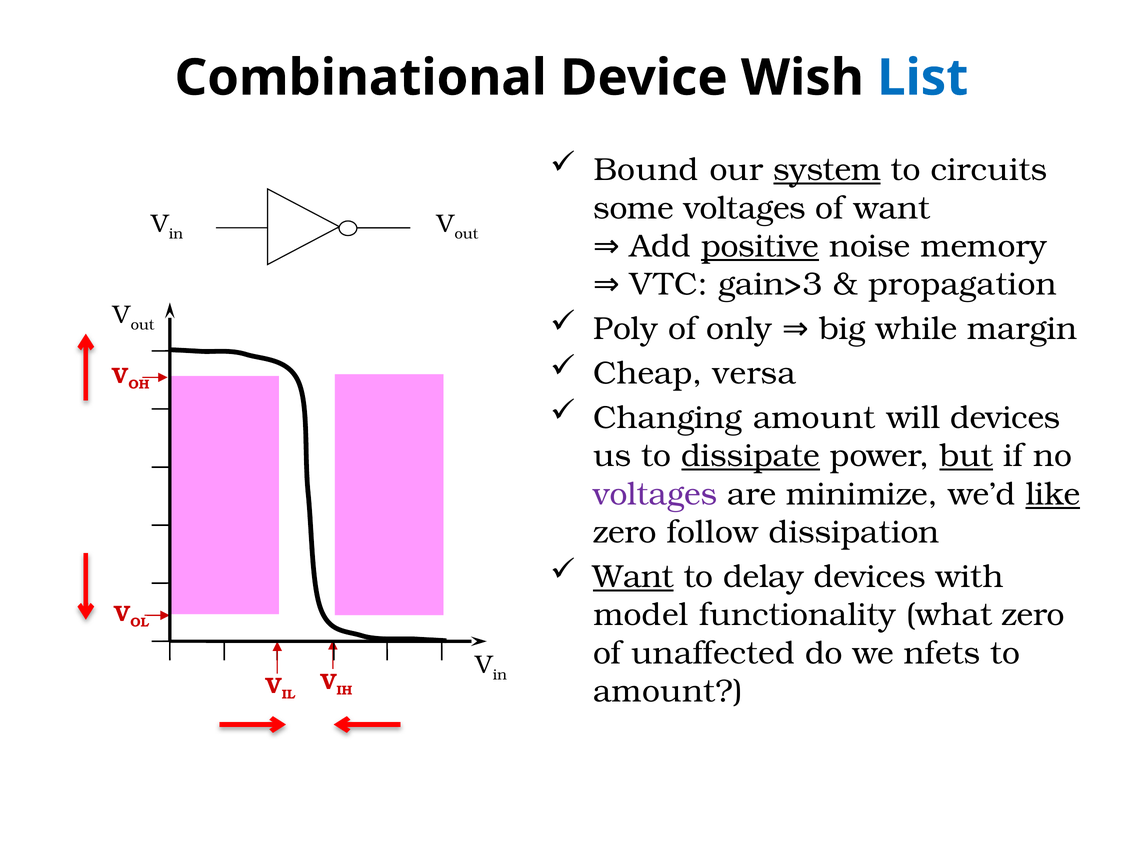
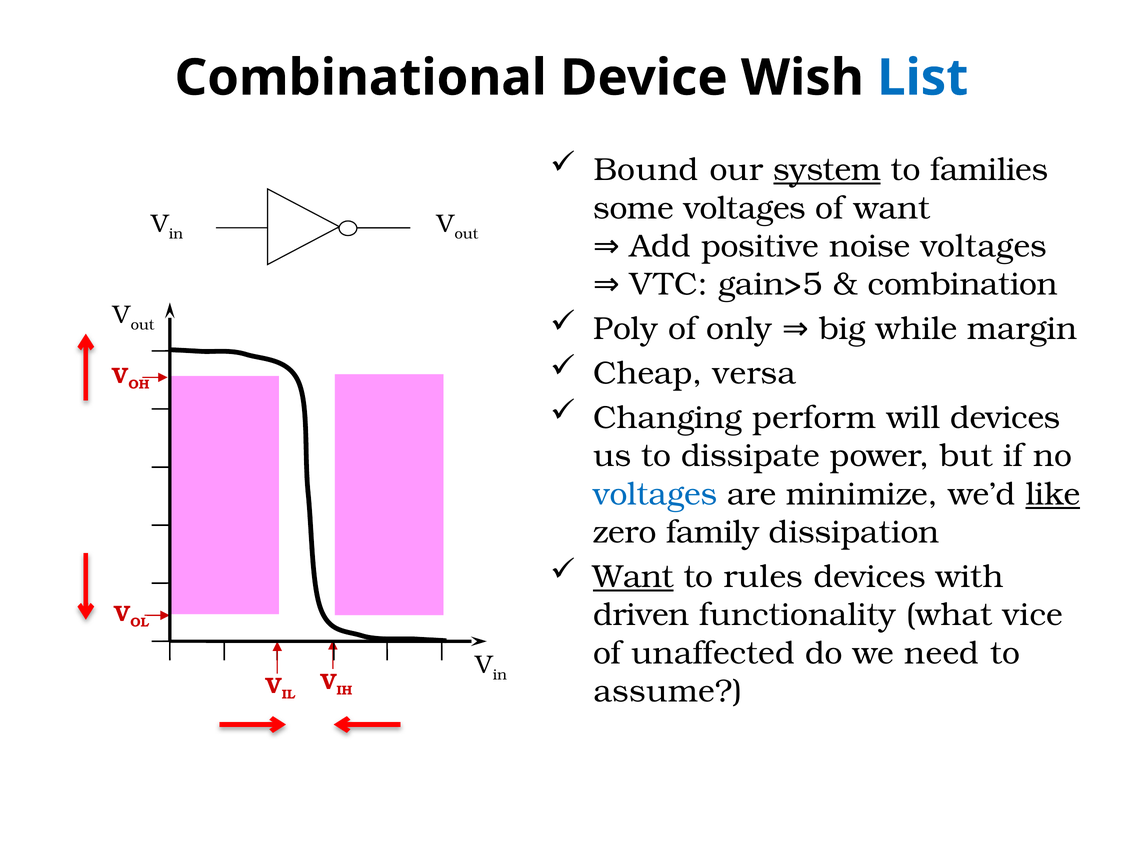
circuits: circuits -> families
positive underline: present -> none
noise memory: memory -> voltages
gain>3: gain>3 -> gain>5
propagation: propagation -> combination
Changing amount: amount -> perform
dissipate underline: present -> none
but underline: present -> none
voltages at (655, 494) colour: purple -> blue
follow: follow -> family
delay: delay -> rules
model: model -> driven
what zero: zero -> vice
nfets: nfets -> need
amount at (668, 691): amount -> assume
